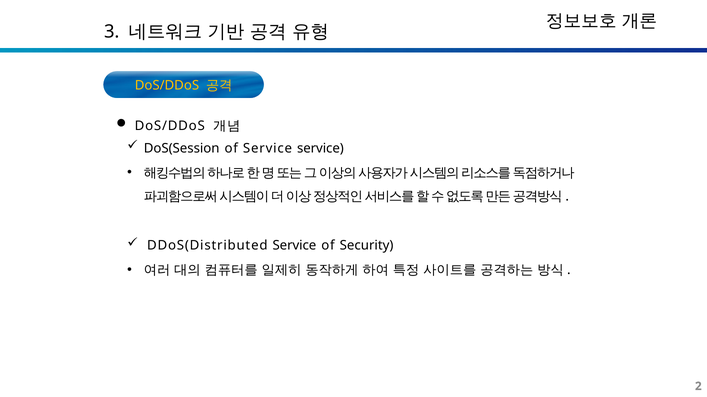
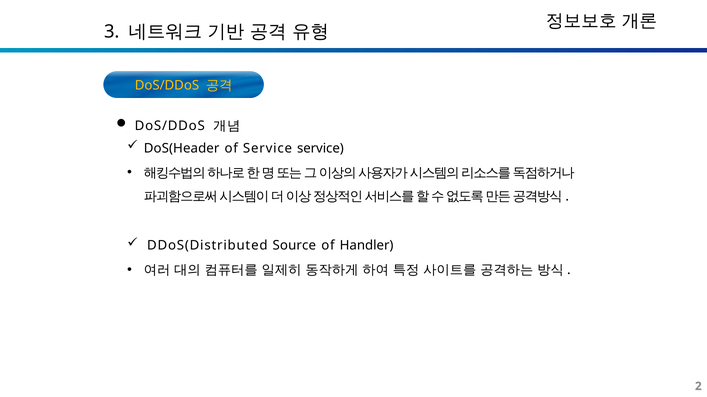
DoS(Session: DoS(Session -> DoS(Header
DDoS(Distributed Service: Service -> Source
Security: Security -> Handler
